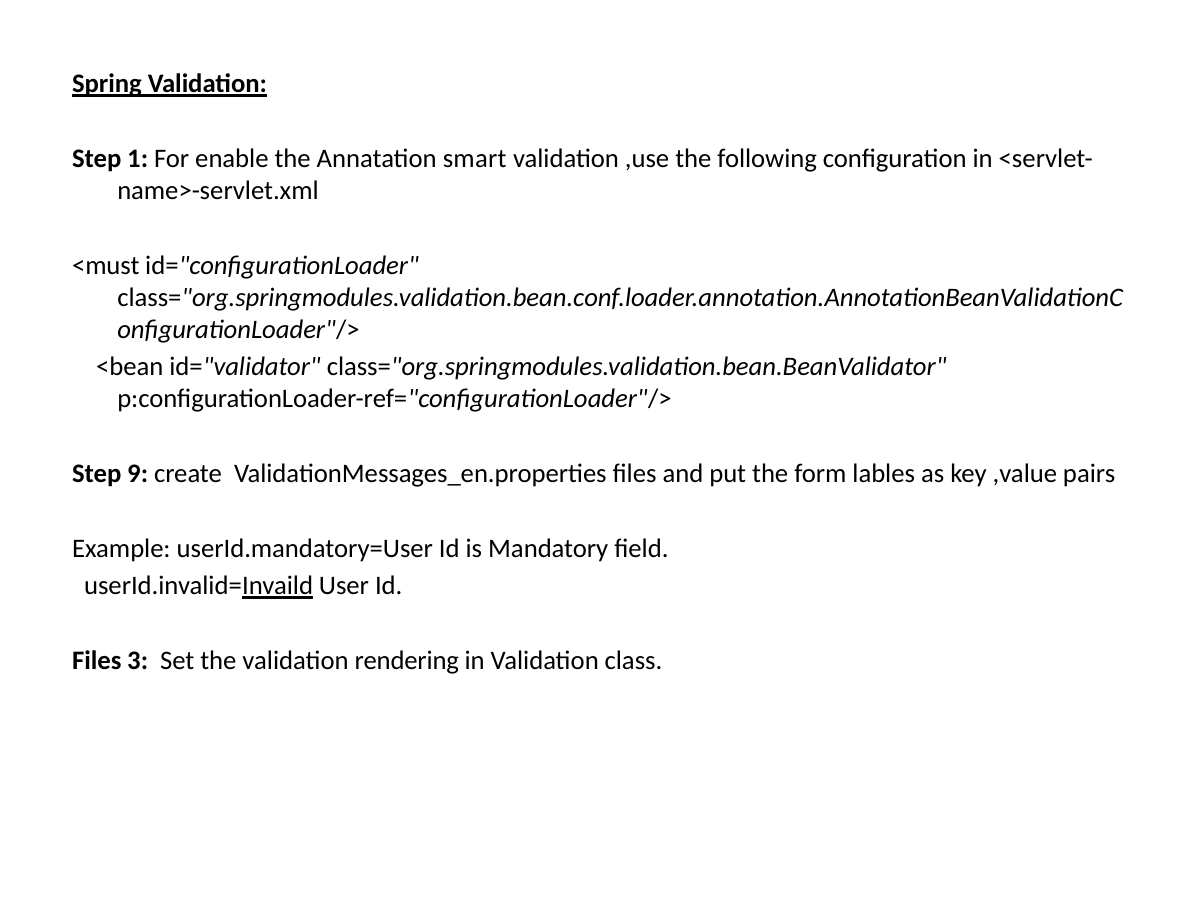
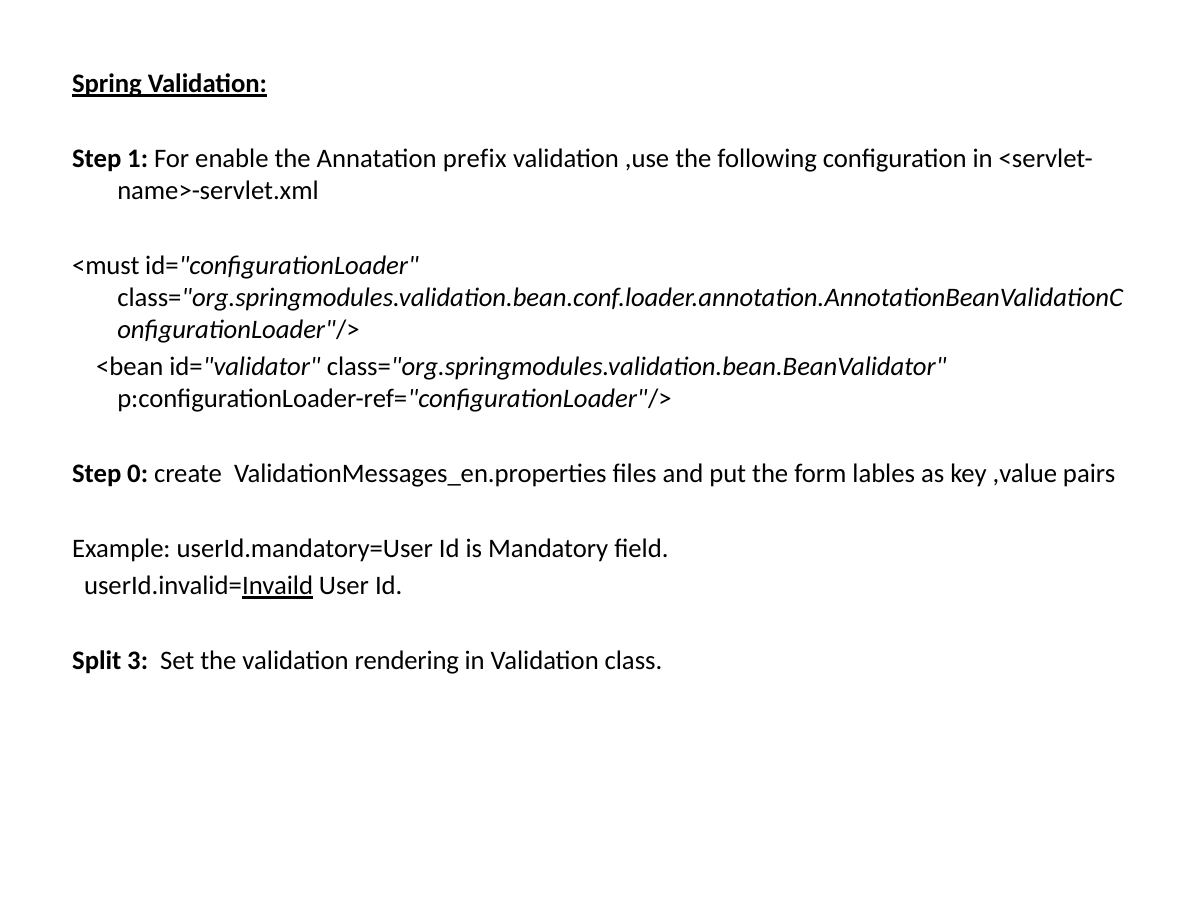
smart: smart -> prefix
9: 9 -> 0
Files at (97, 661): Files -> Split
